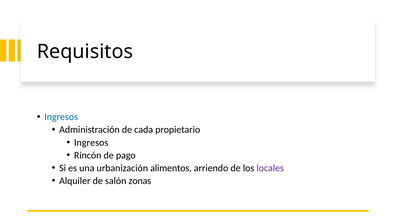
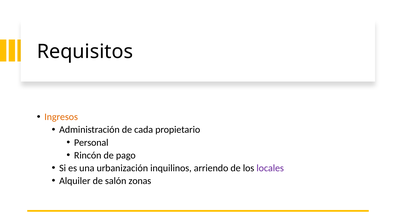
Ingresos at (61, 117) colour: blue -> orange
Ingresos at (91, 142): Ingresos -> Personal
alimentos: alimentos -> inquilinos
